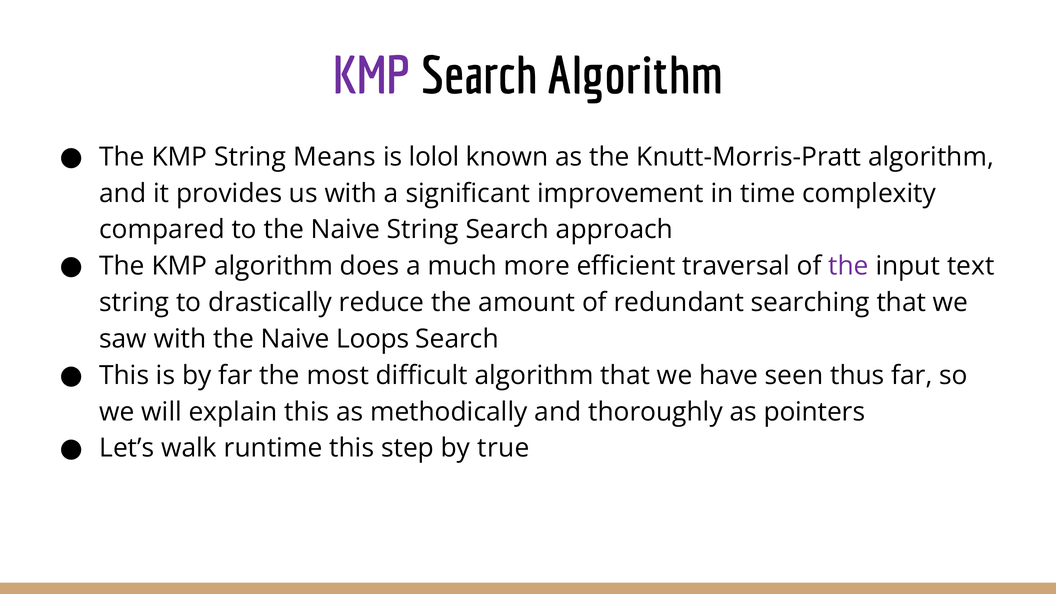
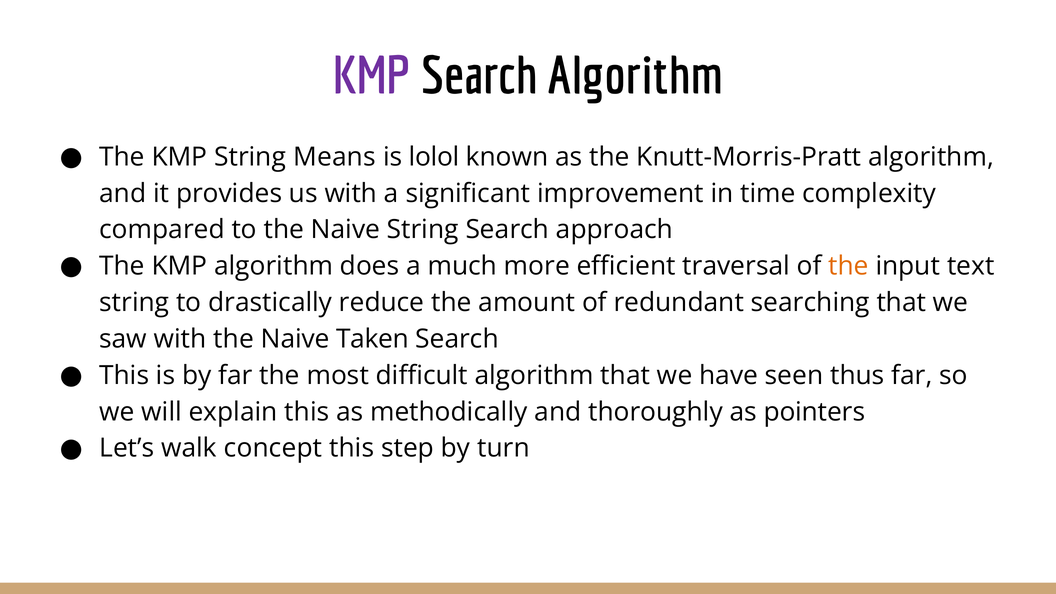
the at (849, 266) colour: purple -> orange
Loops: Loops -> Taken
runtime: runtime -> concept
true: true -> turn
